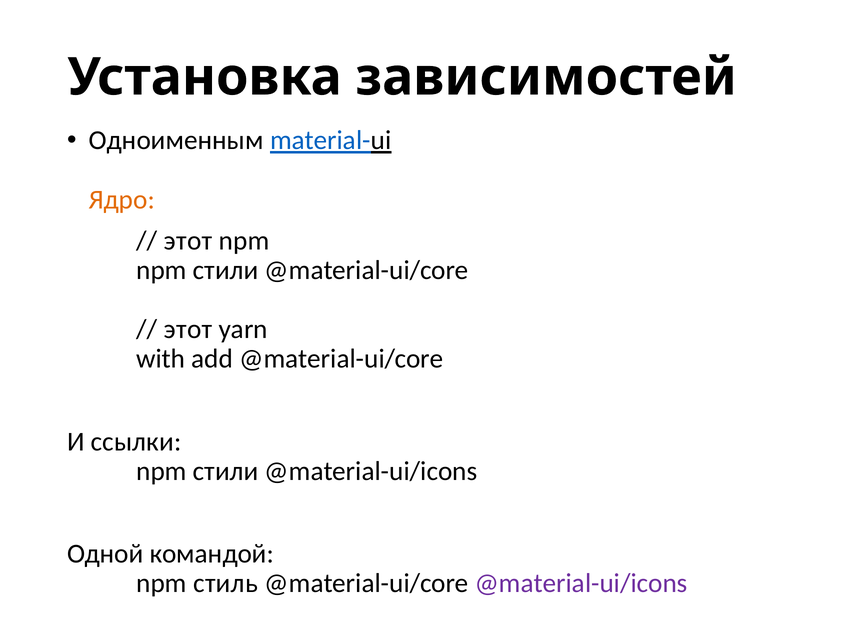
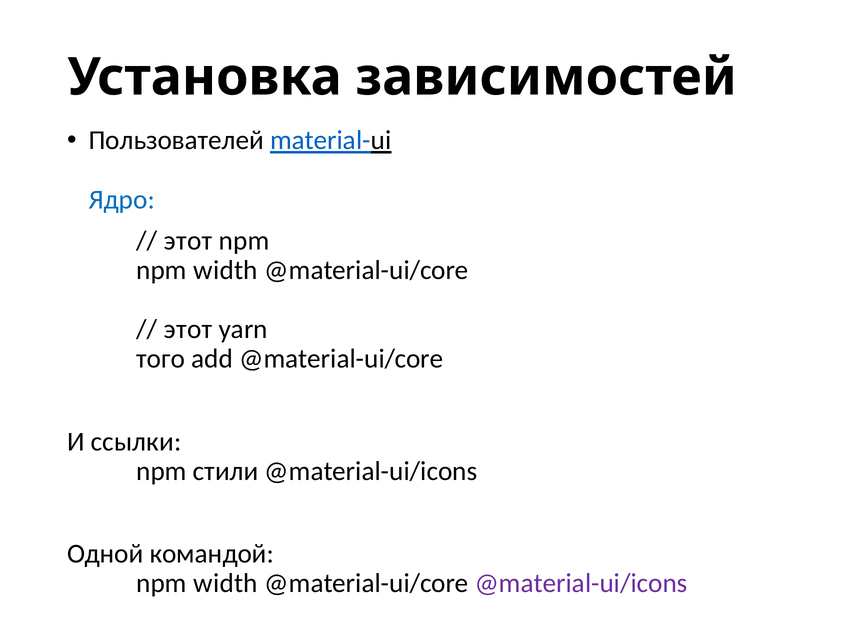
Одноименным: Одноименным -> Пользователей
Ядро colour: orange -> blue
стили at (226, 270): стили -> width
with: with -> того
стиль at (226, 583): стиль -> width
